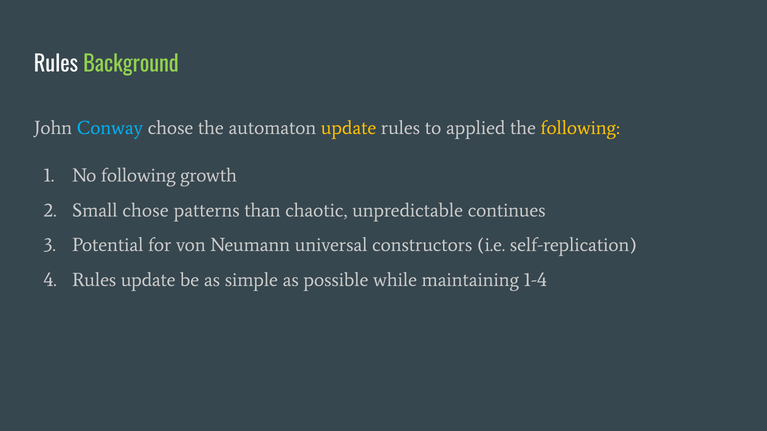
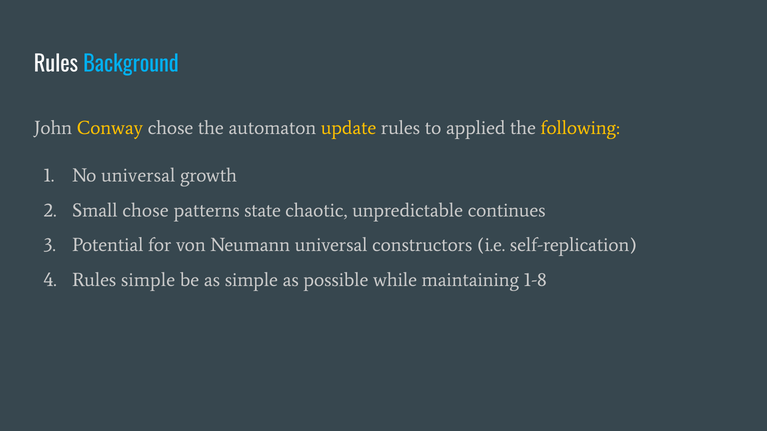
Background colour: light green -> light blue
Conway colour: light blue -> yellow
No following: following -> universal
than: than -> state
Rules update: update -> simple
1-4: 1-4 -> 1-8
